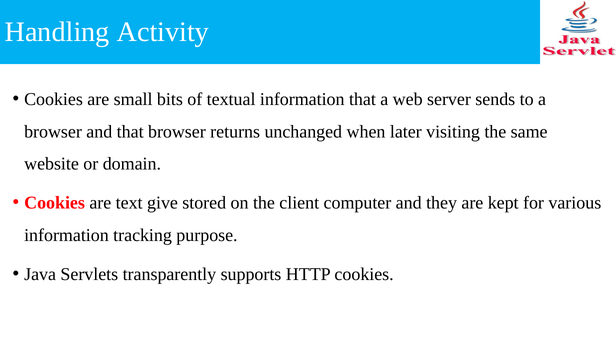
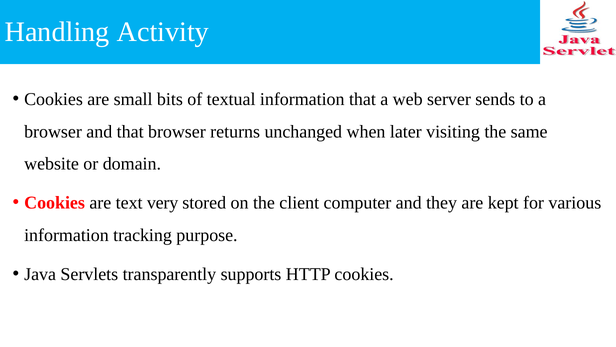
give: give -> very
